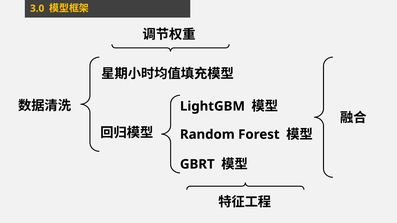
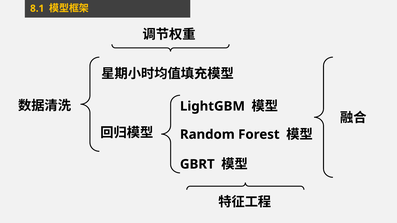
3.0: 3.0 -> 8.1
